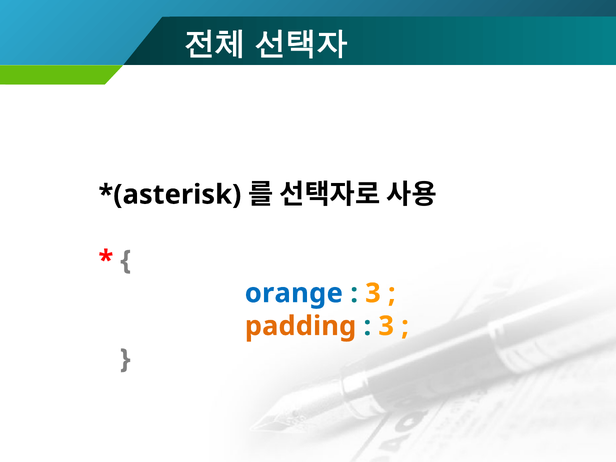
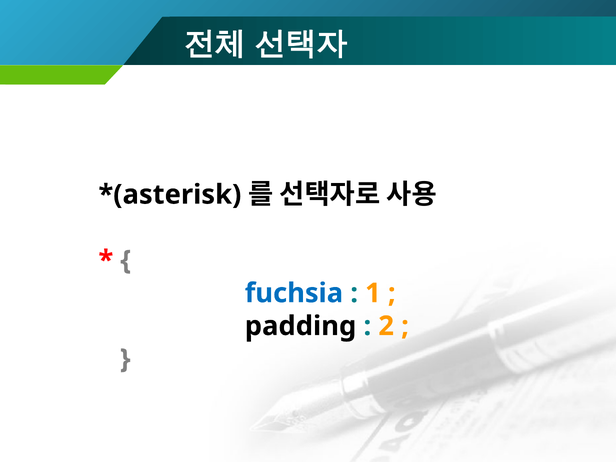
orange: orange -> fuchsia
3 at (373, 293): 3 -> 1
padding colour: orange -> black
3 at (386, 326): 3 -> 2
